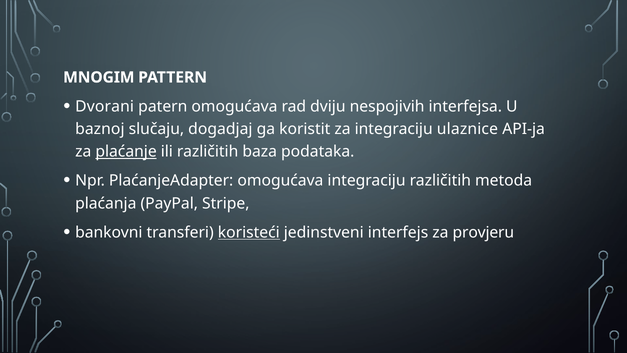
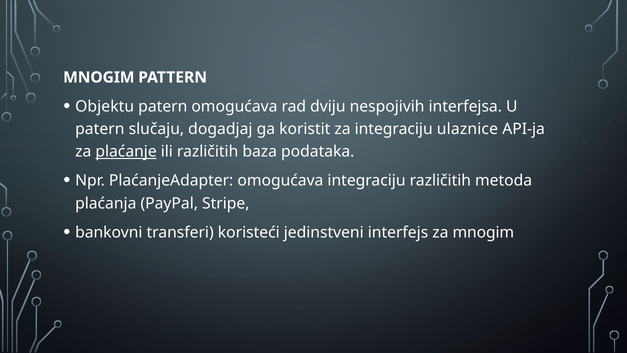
Dvorani: Dvorani -> Objektu
baznoj at (100, 129): baznoj -> patern
koristeći underline: present -> none
za provjeru: provjeru -> mnogim
